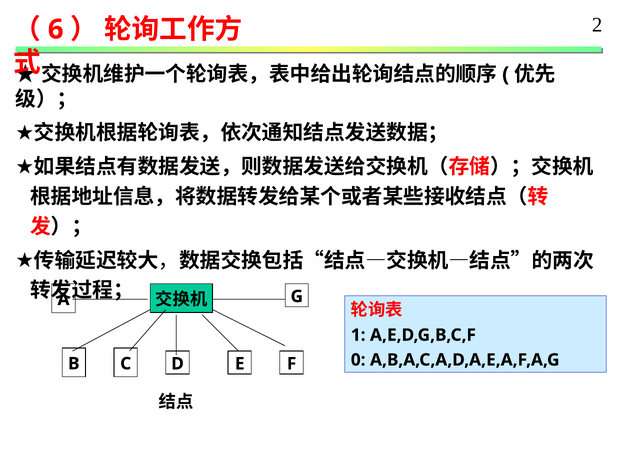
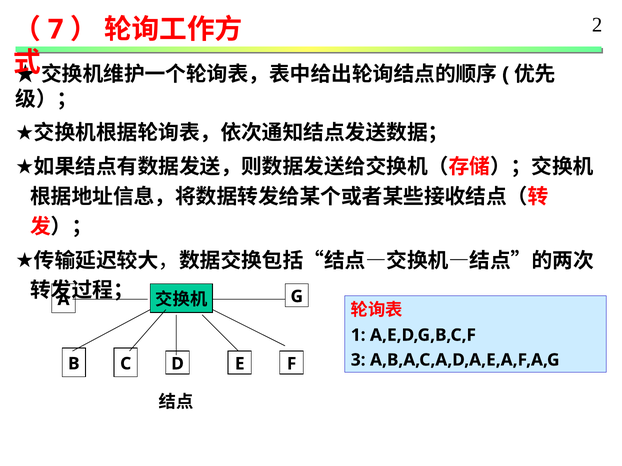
6: 6 -> 7
0: 0 -> 3
